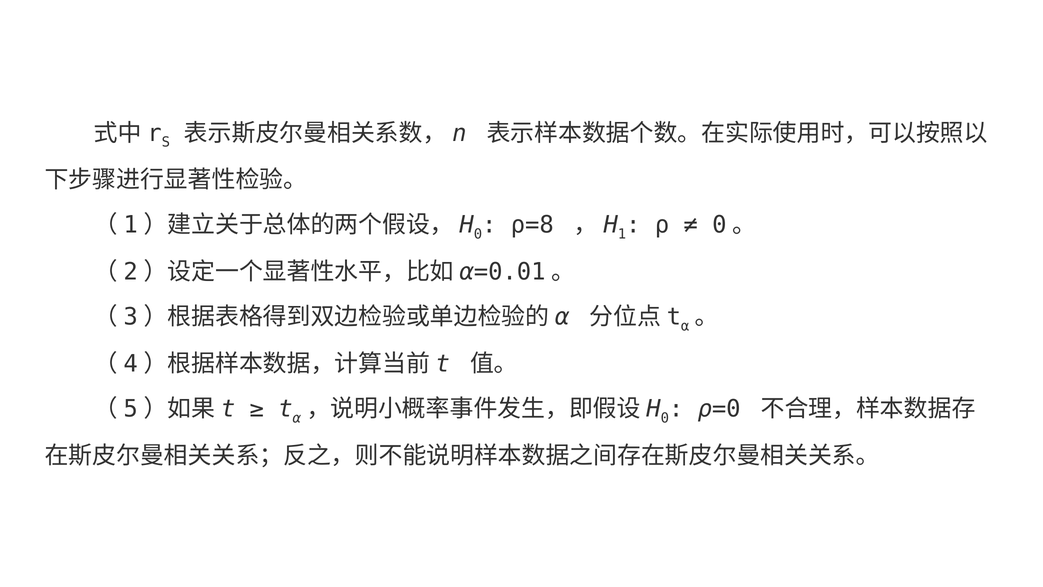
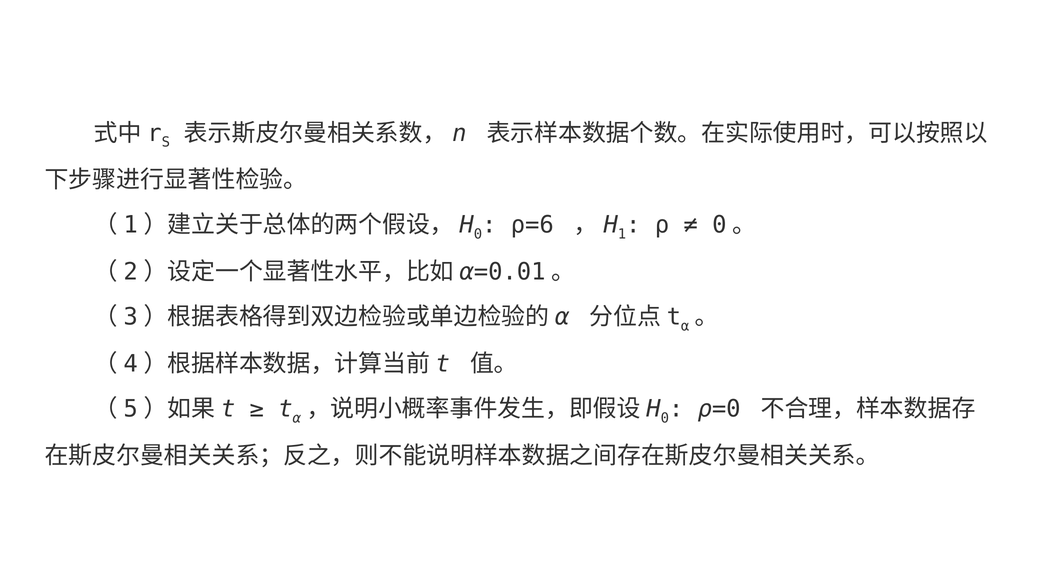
ρ=8: ρ=8 -> ρ=6
